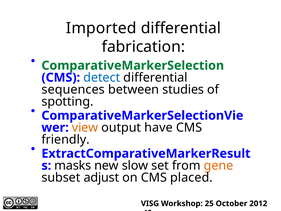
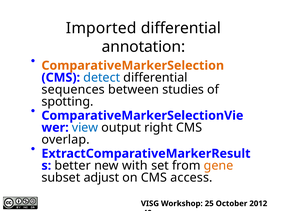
fabrication: fabrication -> annotation
ComparativeMarkerSelection colour: green -> orange
view colour: orange -> blue
have: have -> right
friendly: friendly -> overlap
masks: masks -> better
slow: slow -> with
placed: placed -> access
